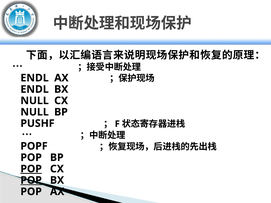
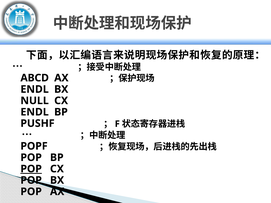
ENDL at (35, 78): ENDL -> ABCD
NULL at (35, 112): NULL -> ENDL
POP at (31, 180) underline: present -> none
